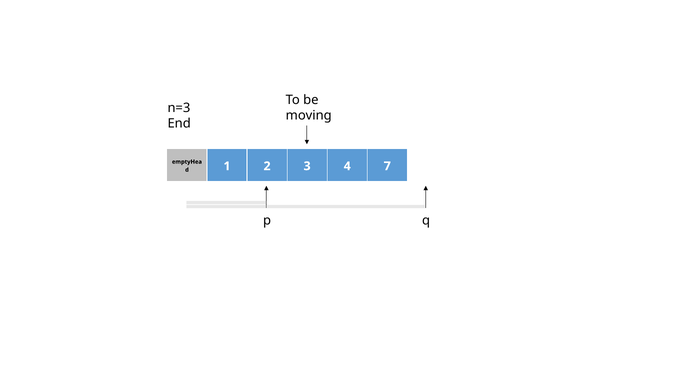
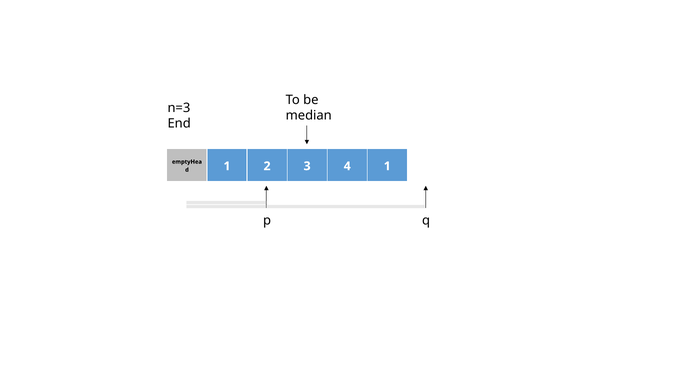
moving: moving -> median
4 7: 7 -> 1
